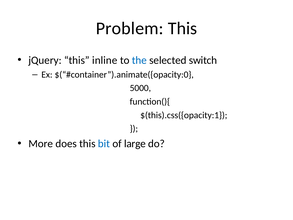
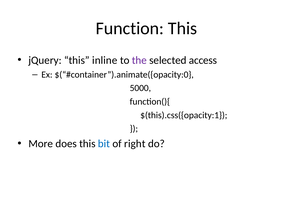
Problem: Problem -> Function
the colour: blue -> purple
switch: switch -> access
large: large -> right
